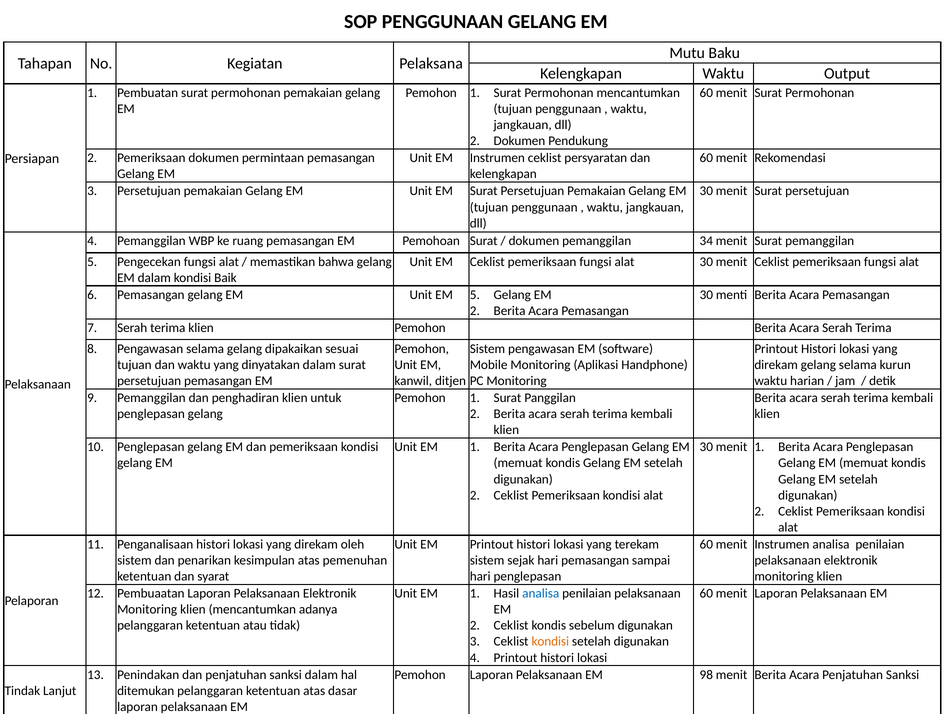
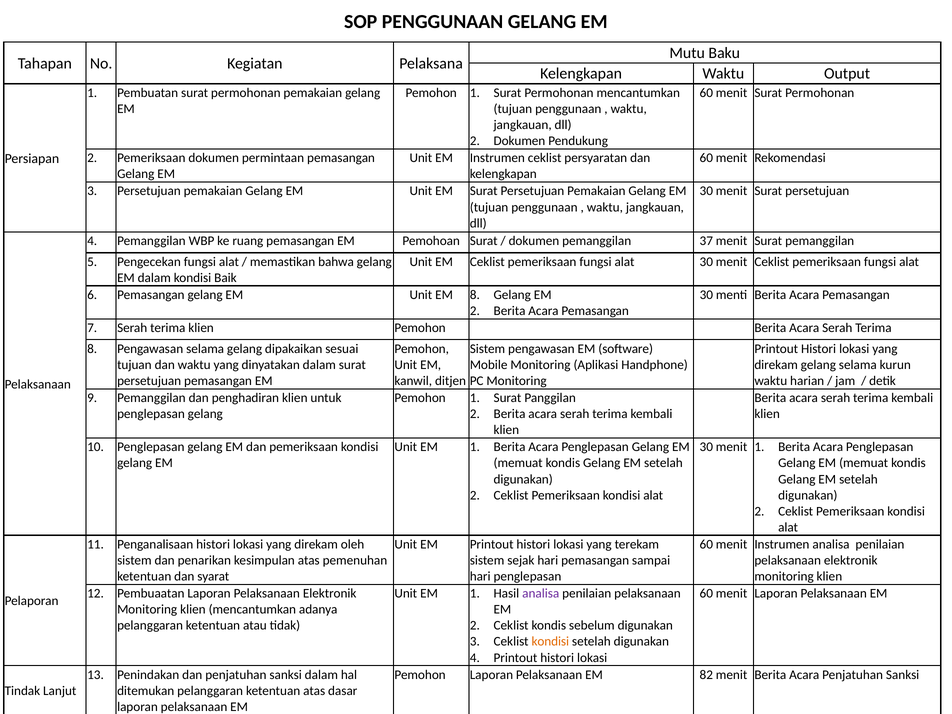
34: 34 -> 37
EM 5: 5 -> 8
analisa at (541, 593) colour: blue -> purple
98: 98 -> 82
